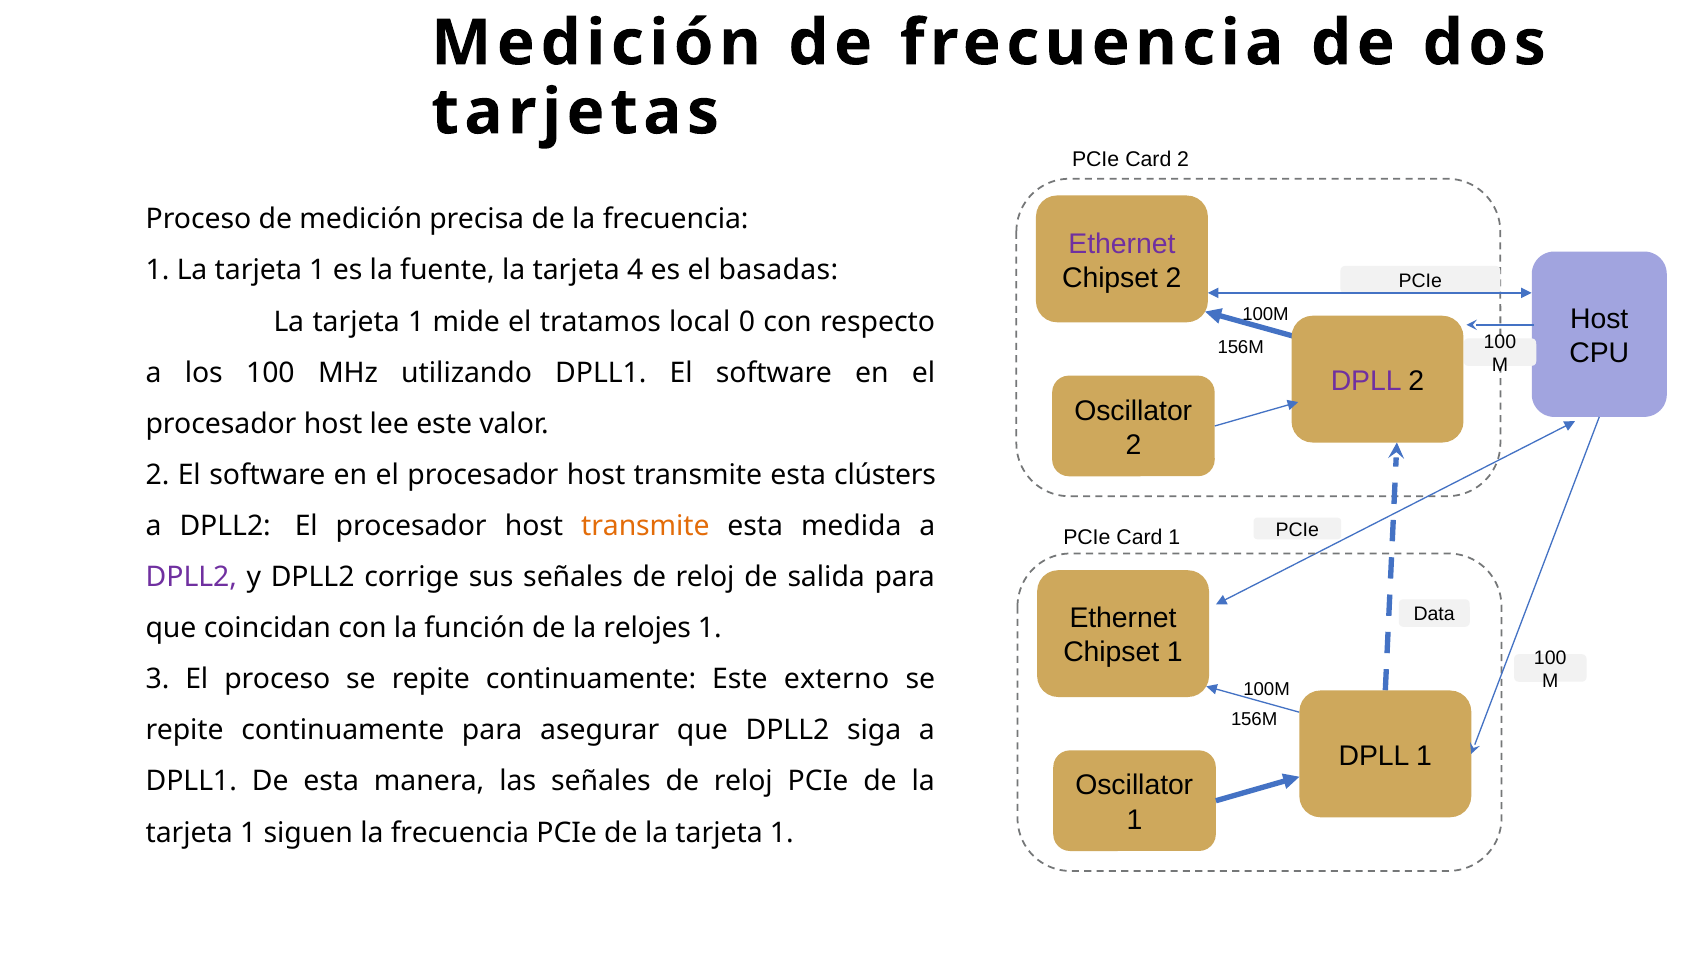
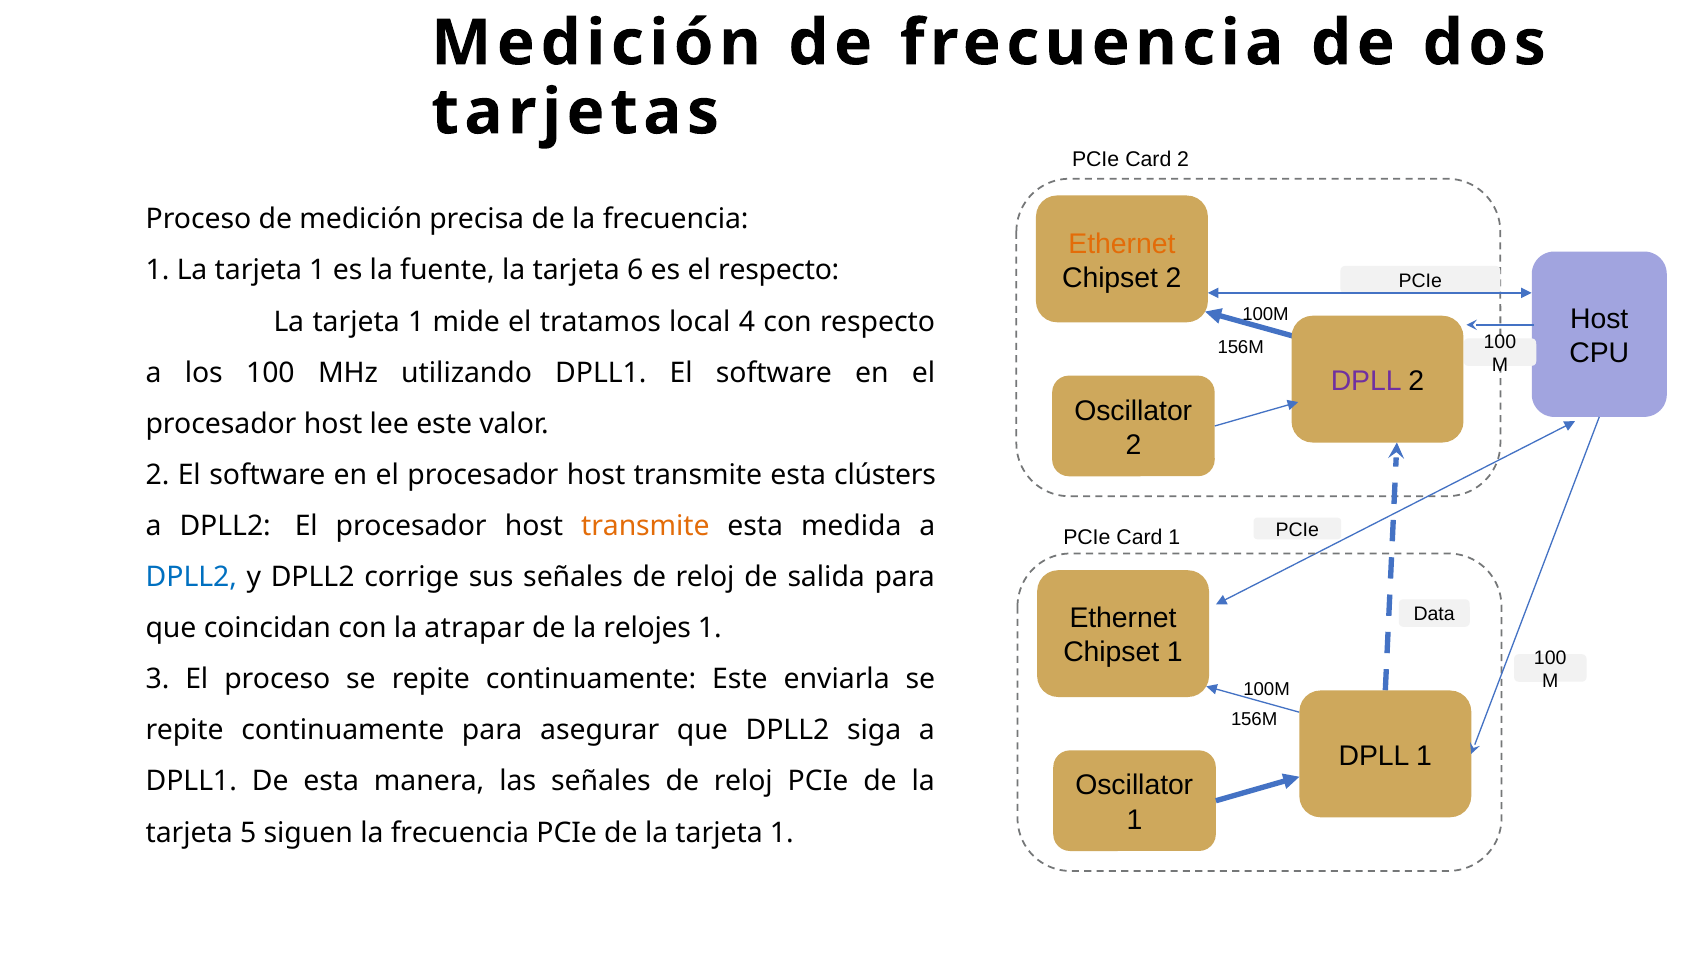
Ethernet at (1122, 244) colour: purple -> orange
4: 4 -> 6
el basadas: basadas -> respecto
0: 0 -> 4
DPLL2 at (191, 577) colour: purple -> blue
función: función -> atrapar
externo: externo -> enviarla
1 at (248, 833): 1 -> 5
